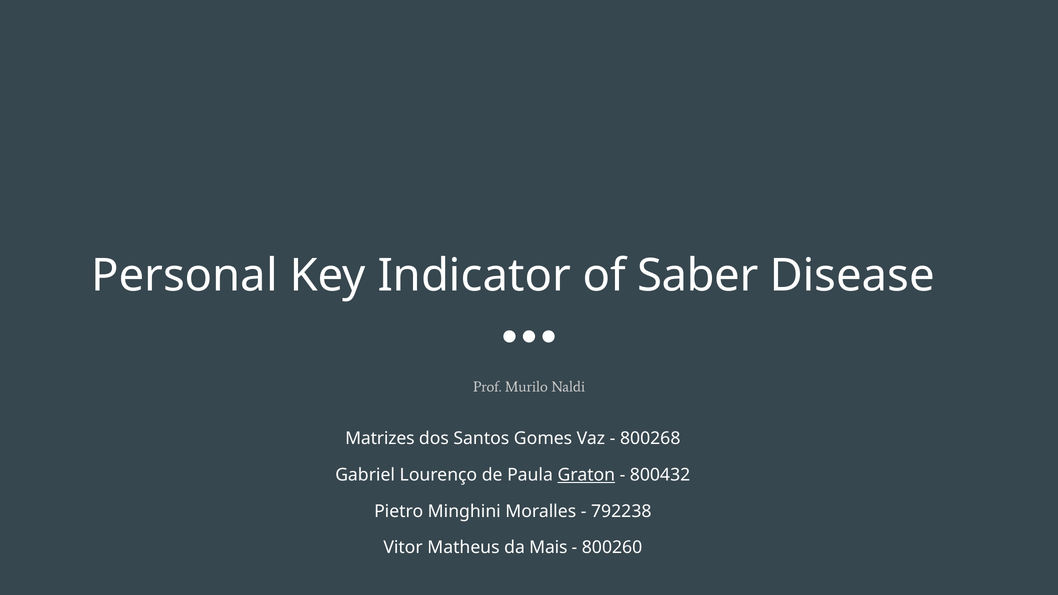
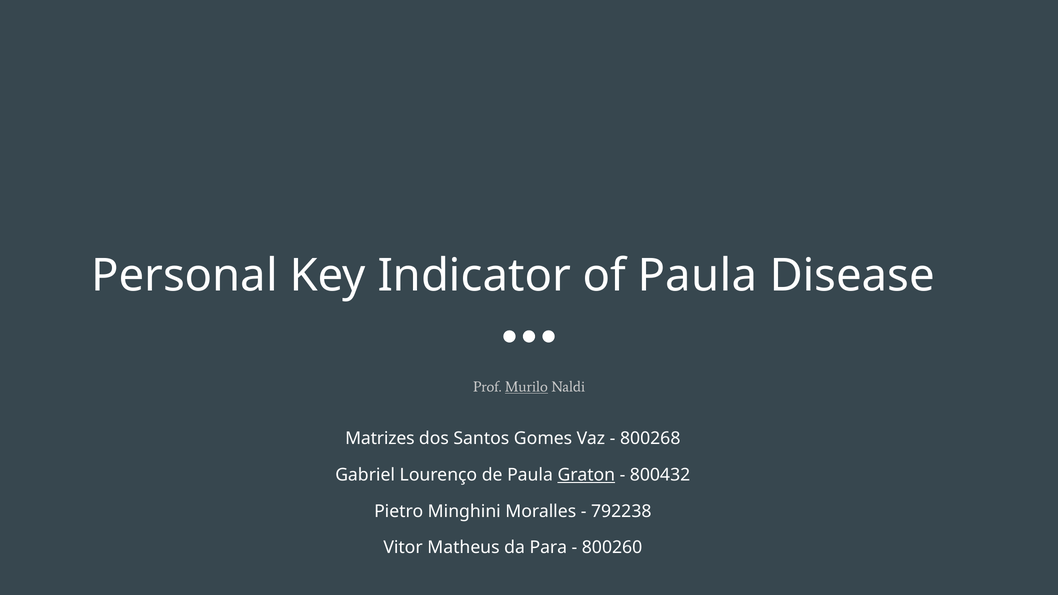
of Saber: Saber -> Paula
Murilo underline: none -> present
Mais: Mais -> Para
